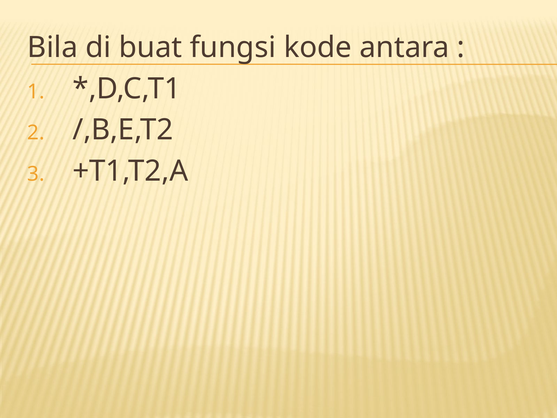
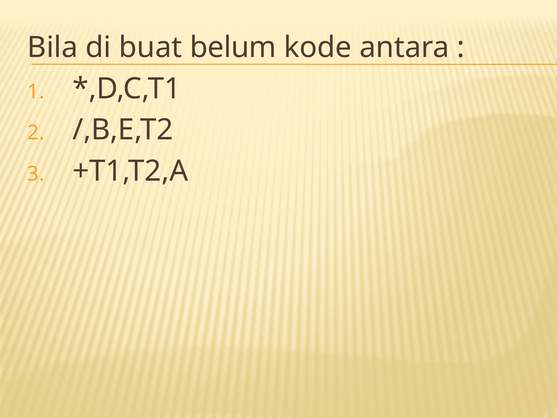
fungsi: fungsi -> belum
